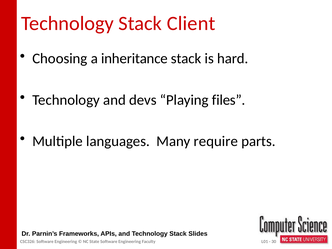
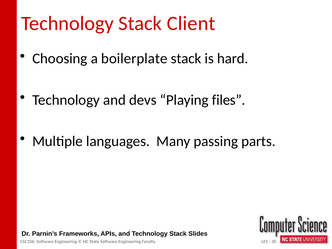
inheritance: inheritance -> boilerplate
require: require -> passing
